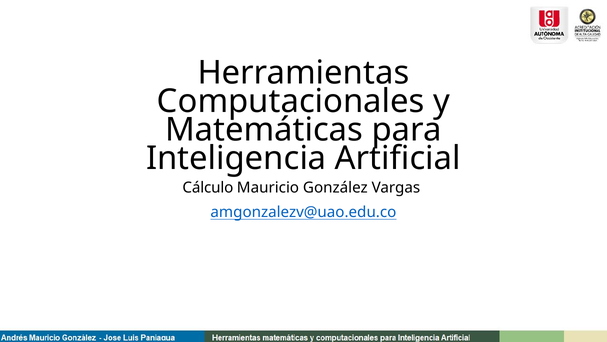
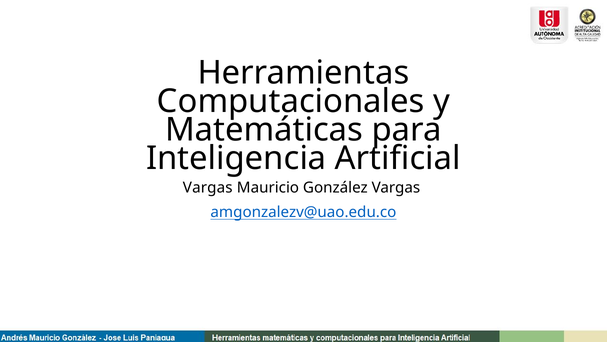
Cálculo at (208, 187): Cálculo -> Vargas
